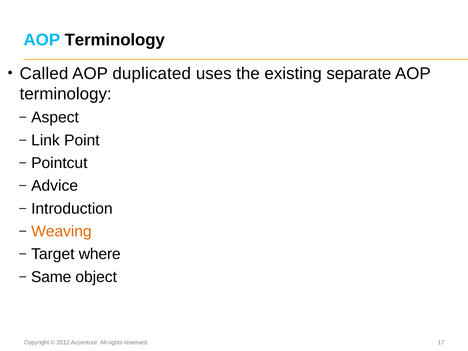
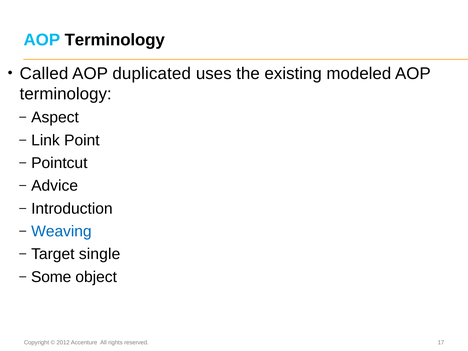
separate: separate -> modeled
Weaving colour: orange -> blue
where: where -> single
Same: Same -> Some
